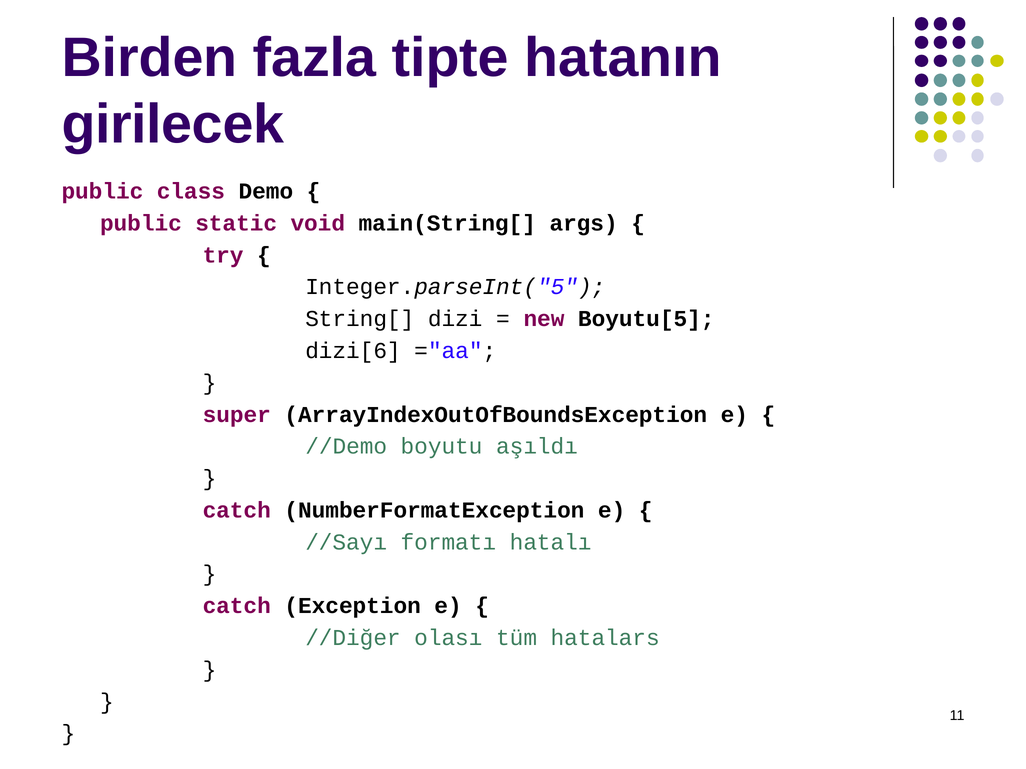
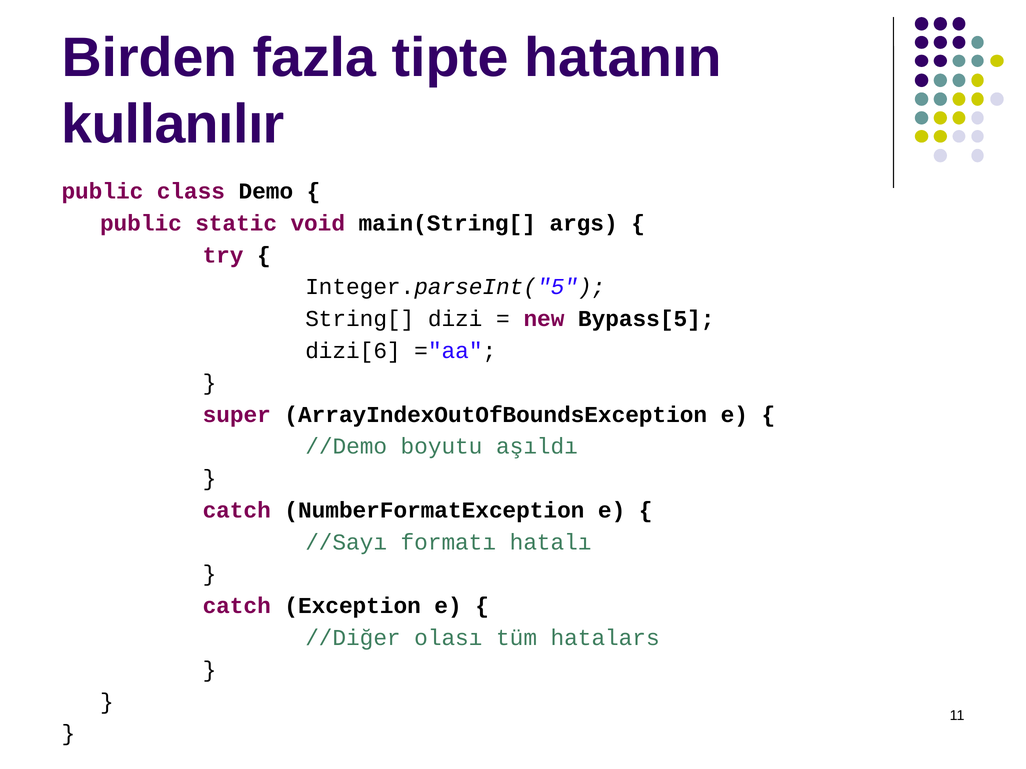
girilecek: girilecek -> kullanılır
Boyutu[5: Boyutu[5 -> Bypass[5
